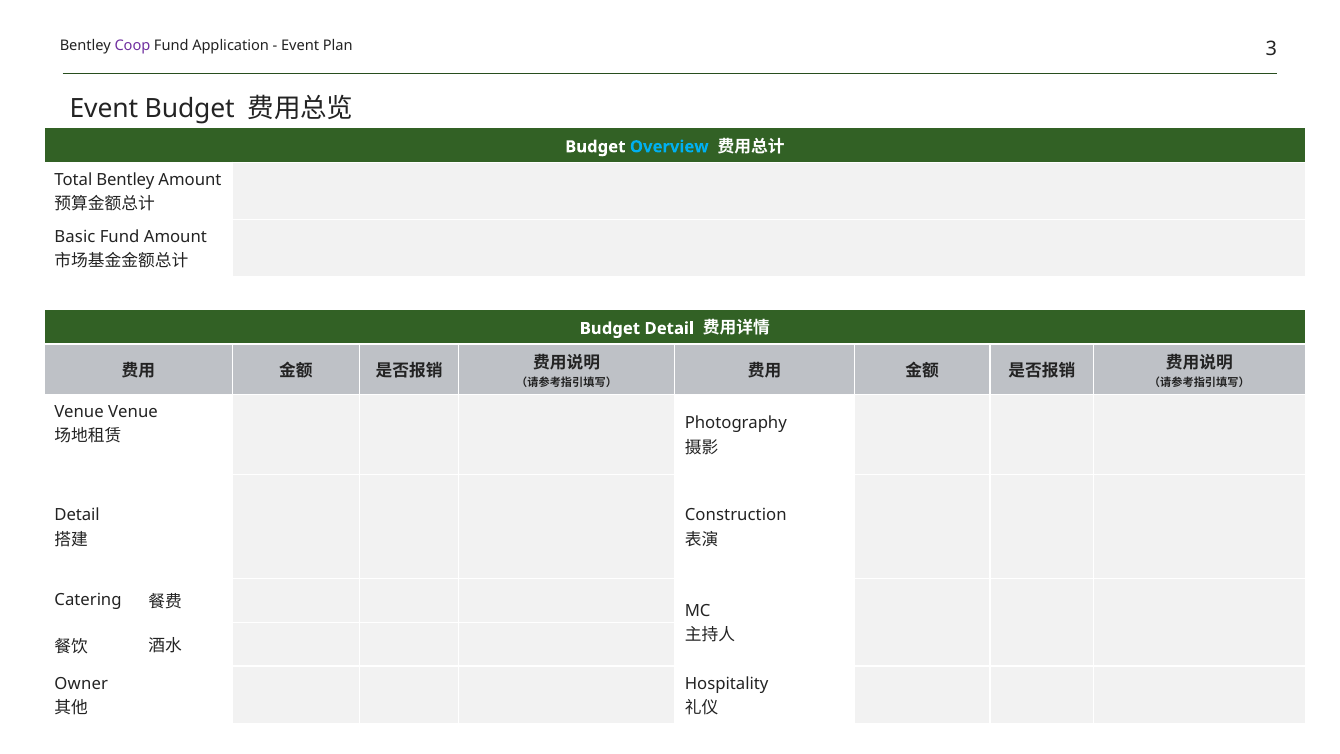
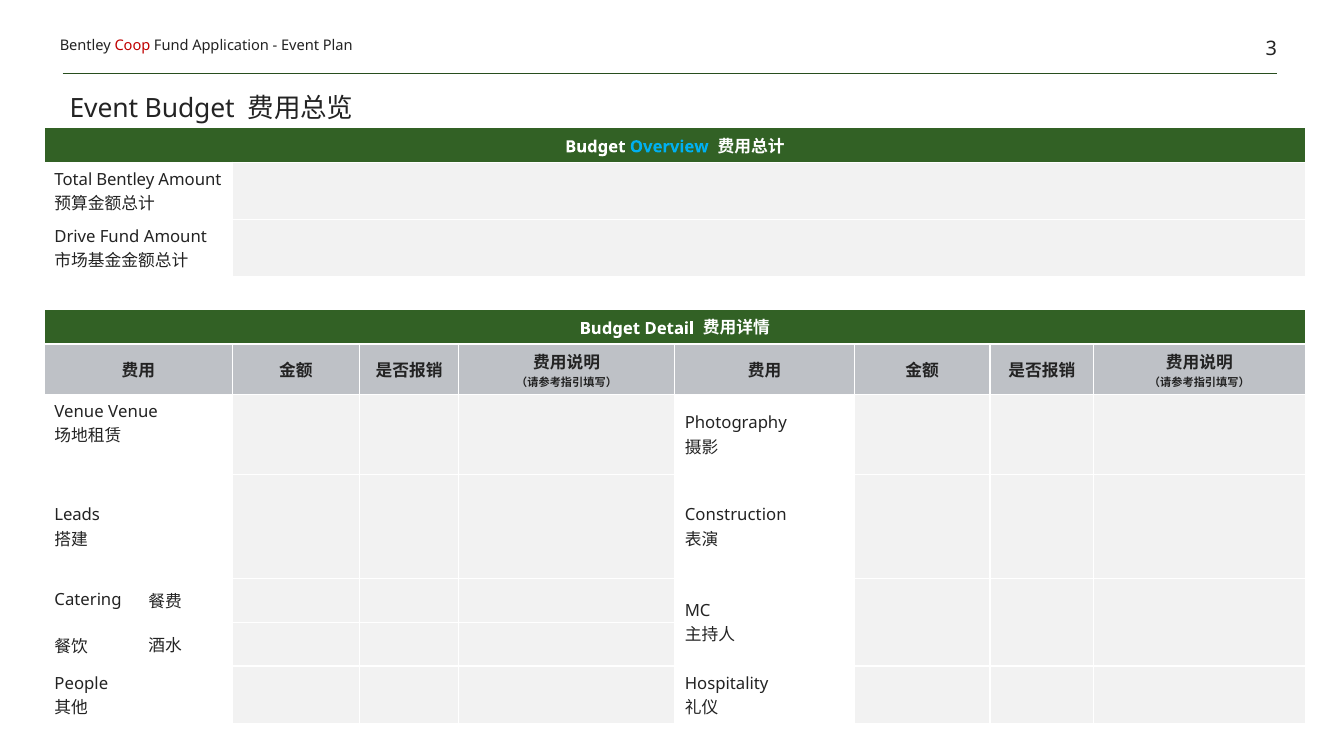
Coop colour: purple -> red
Basic: Basic -> Drive
Detail at (77, 515): Detail -> Leads
Owner: Owner -> People
